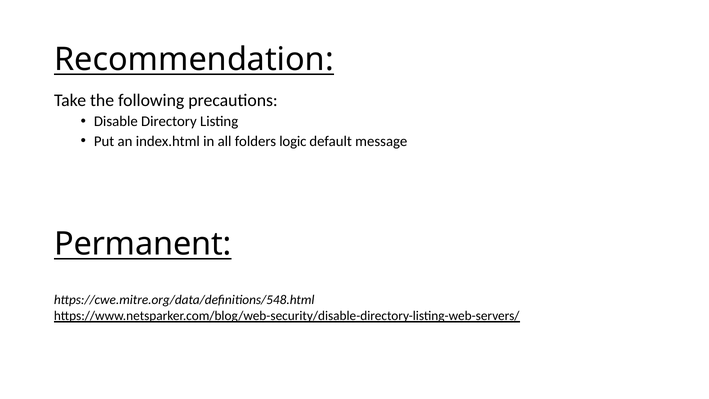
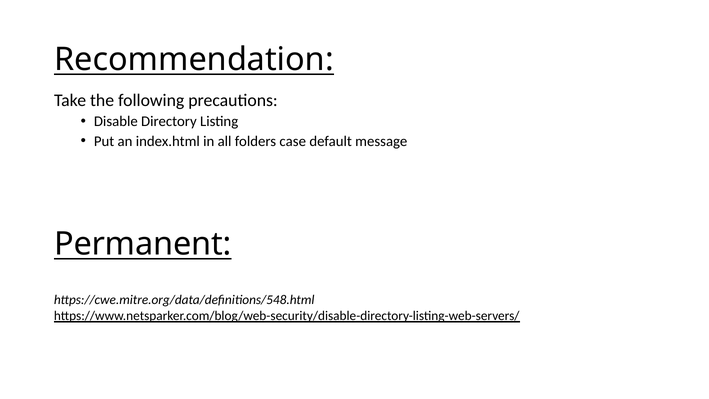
logic: logic -> case
